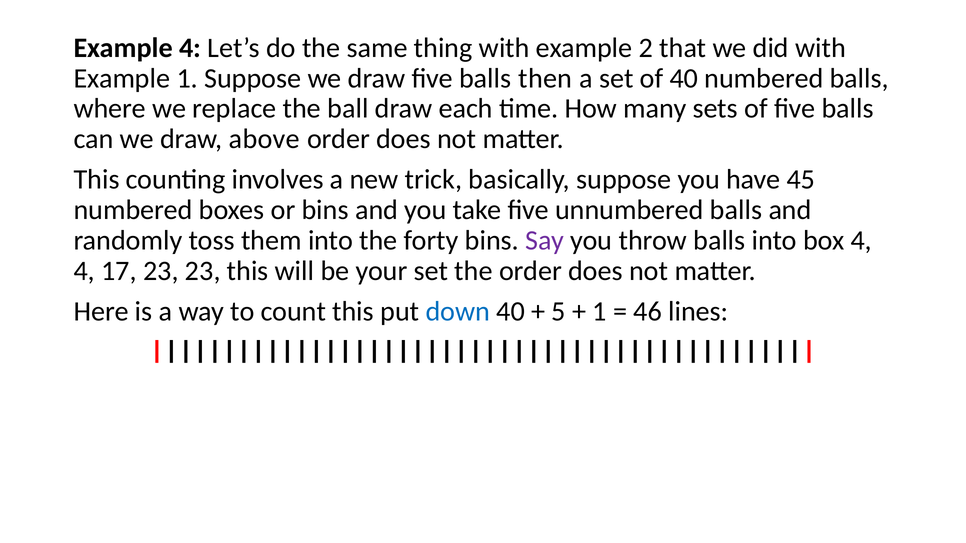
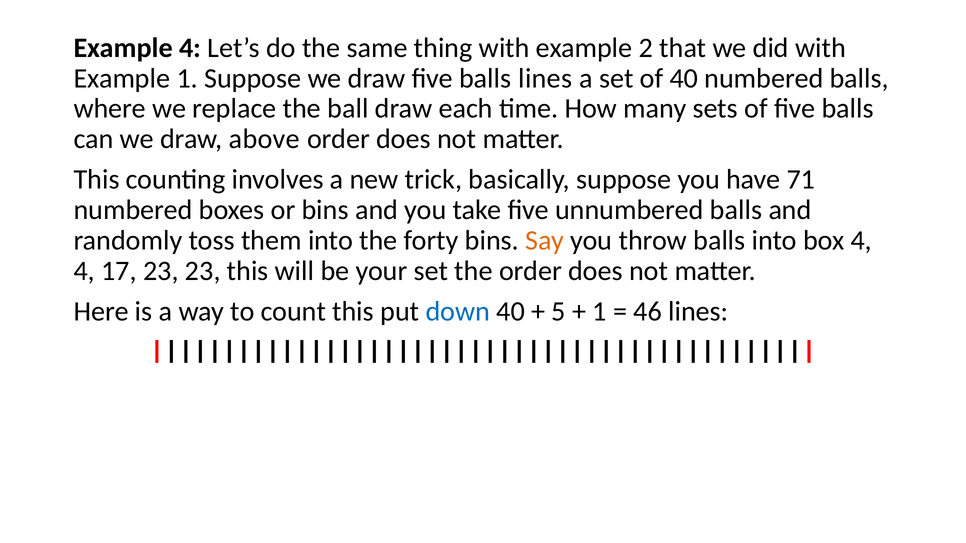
balls then: then -> lines
45: 45 -> 71
Say colour: purple -> orange
